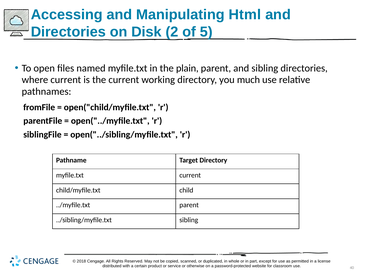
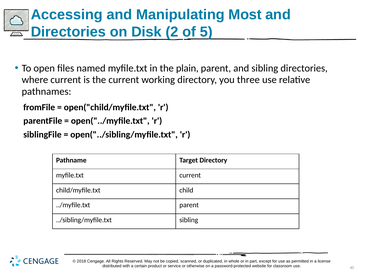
Html: Html -> Most
much: much -> three
